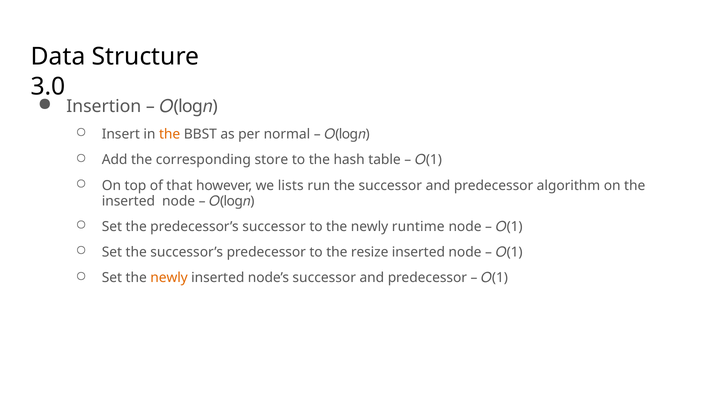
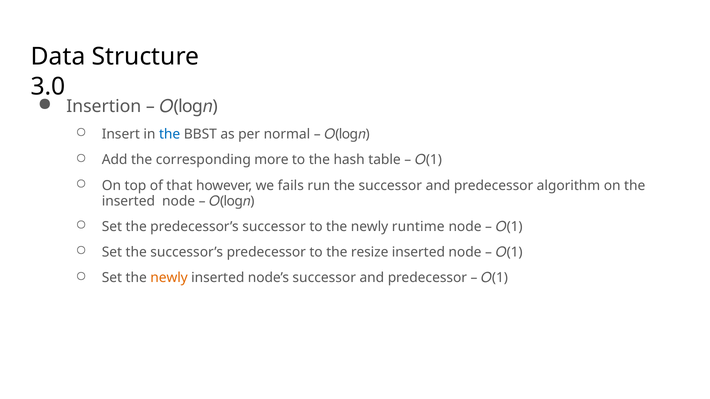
the at (170, 134) colour: orange -> blue
store: store -> more
lists: lists -> fails
